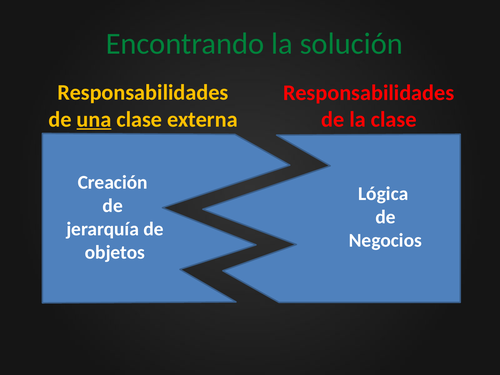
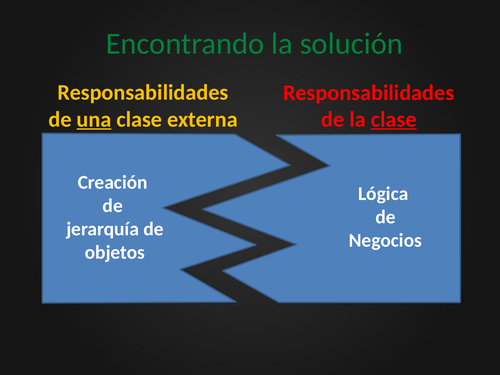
clase at (394, 120) underline: none -> present
